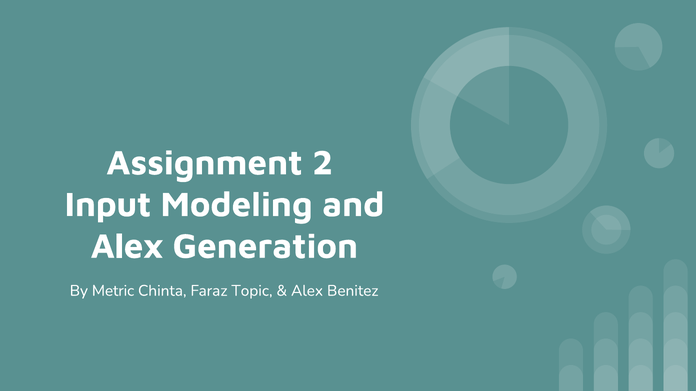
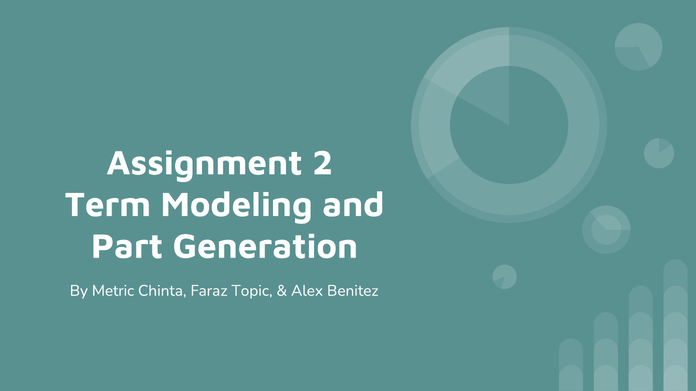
Input: Input -> Term
Alex at (127, 247): Alex -> Part
